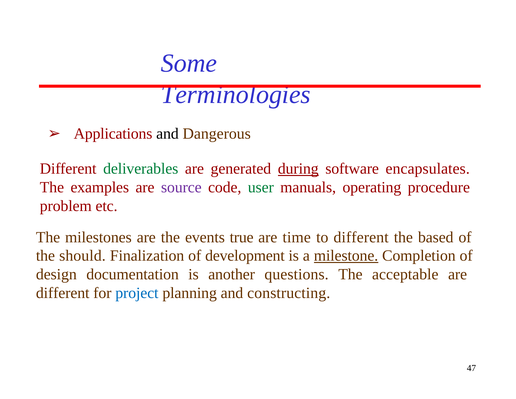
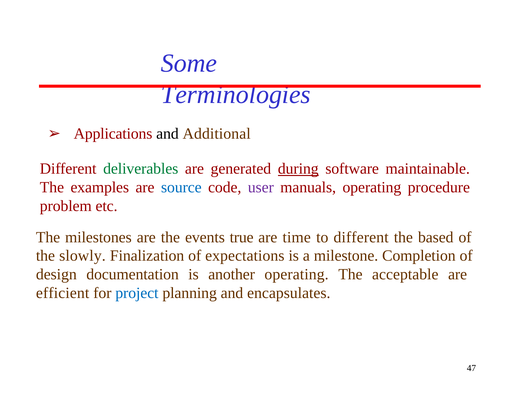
Dangerous: Dangerous -> Additional
encapsulates: encapsulates -> maintainable
source colour: purple -> blue
user colour: green -> purple
should: should -> slowly
development: development -> expectations
milestone underline: present -> none
another questions: questions -> operating
different at (63, 293): different -> efficient
constructing: constructing -> encapsulates
